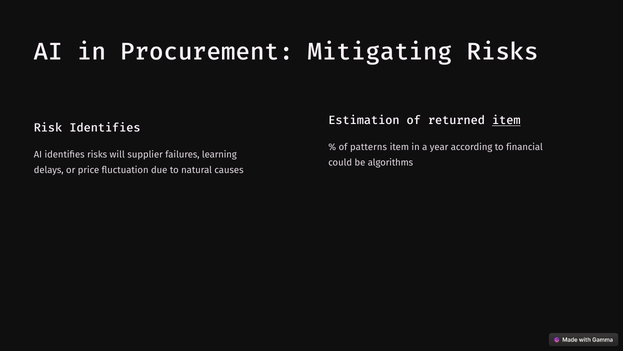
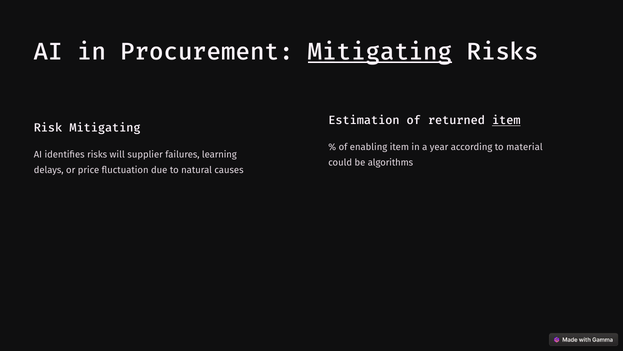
Mitigating at (380, 52) underline: none -> present
Risk Identifies: Identifies -> Mitigating
patterns: patterns -> enabling
financial: financial -> material
